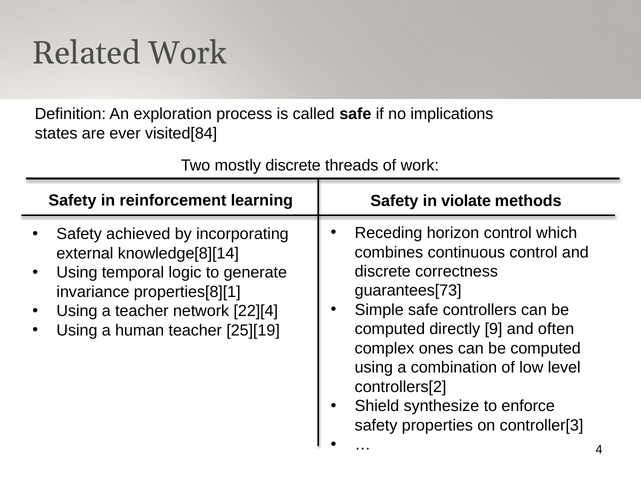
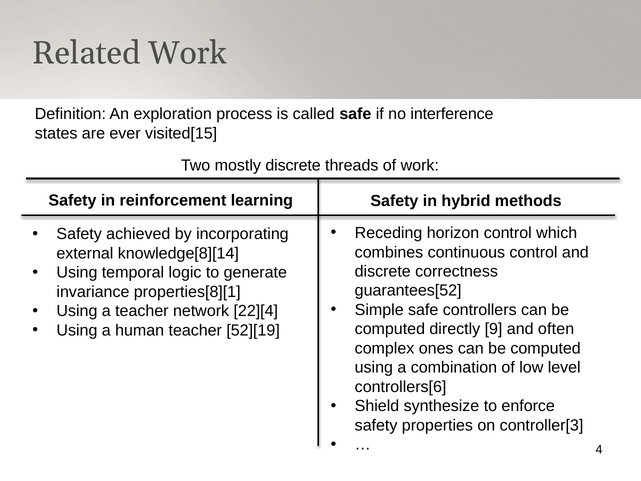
implications: implications -> interference
visited[84: visited[84 -> visited[15
violate: violate -> hybrid
guarantees[73: guarantees[73 -> guarantees[52
25][19: 25][19 -> 52][19
controllers[2: controllers[2 -> controllers[6
